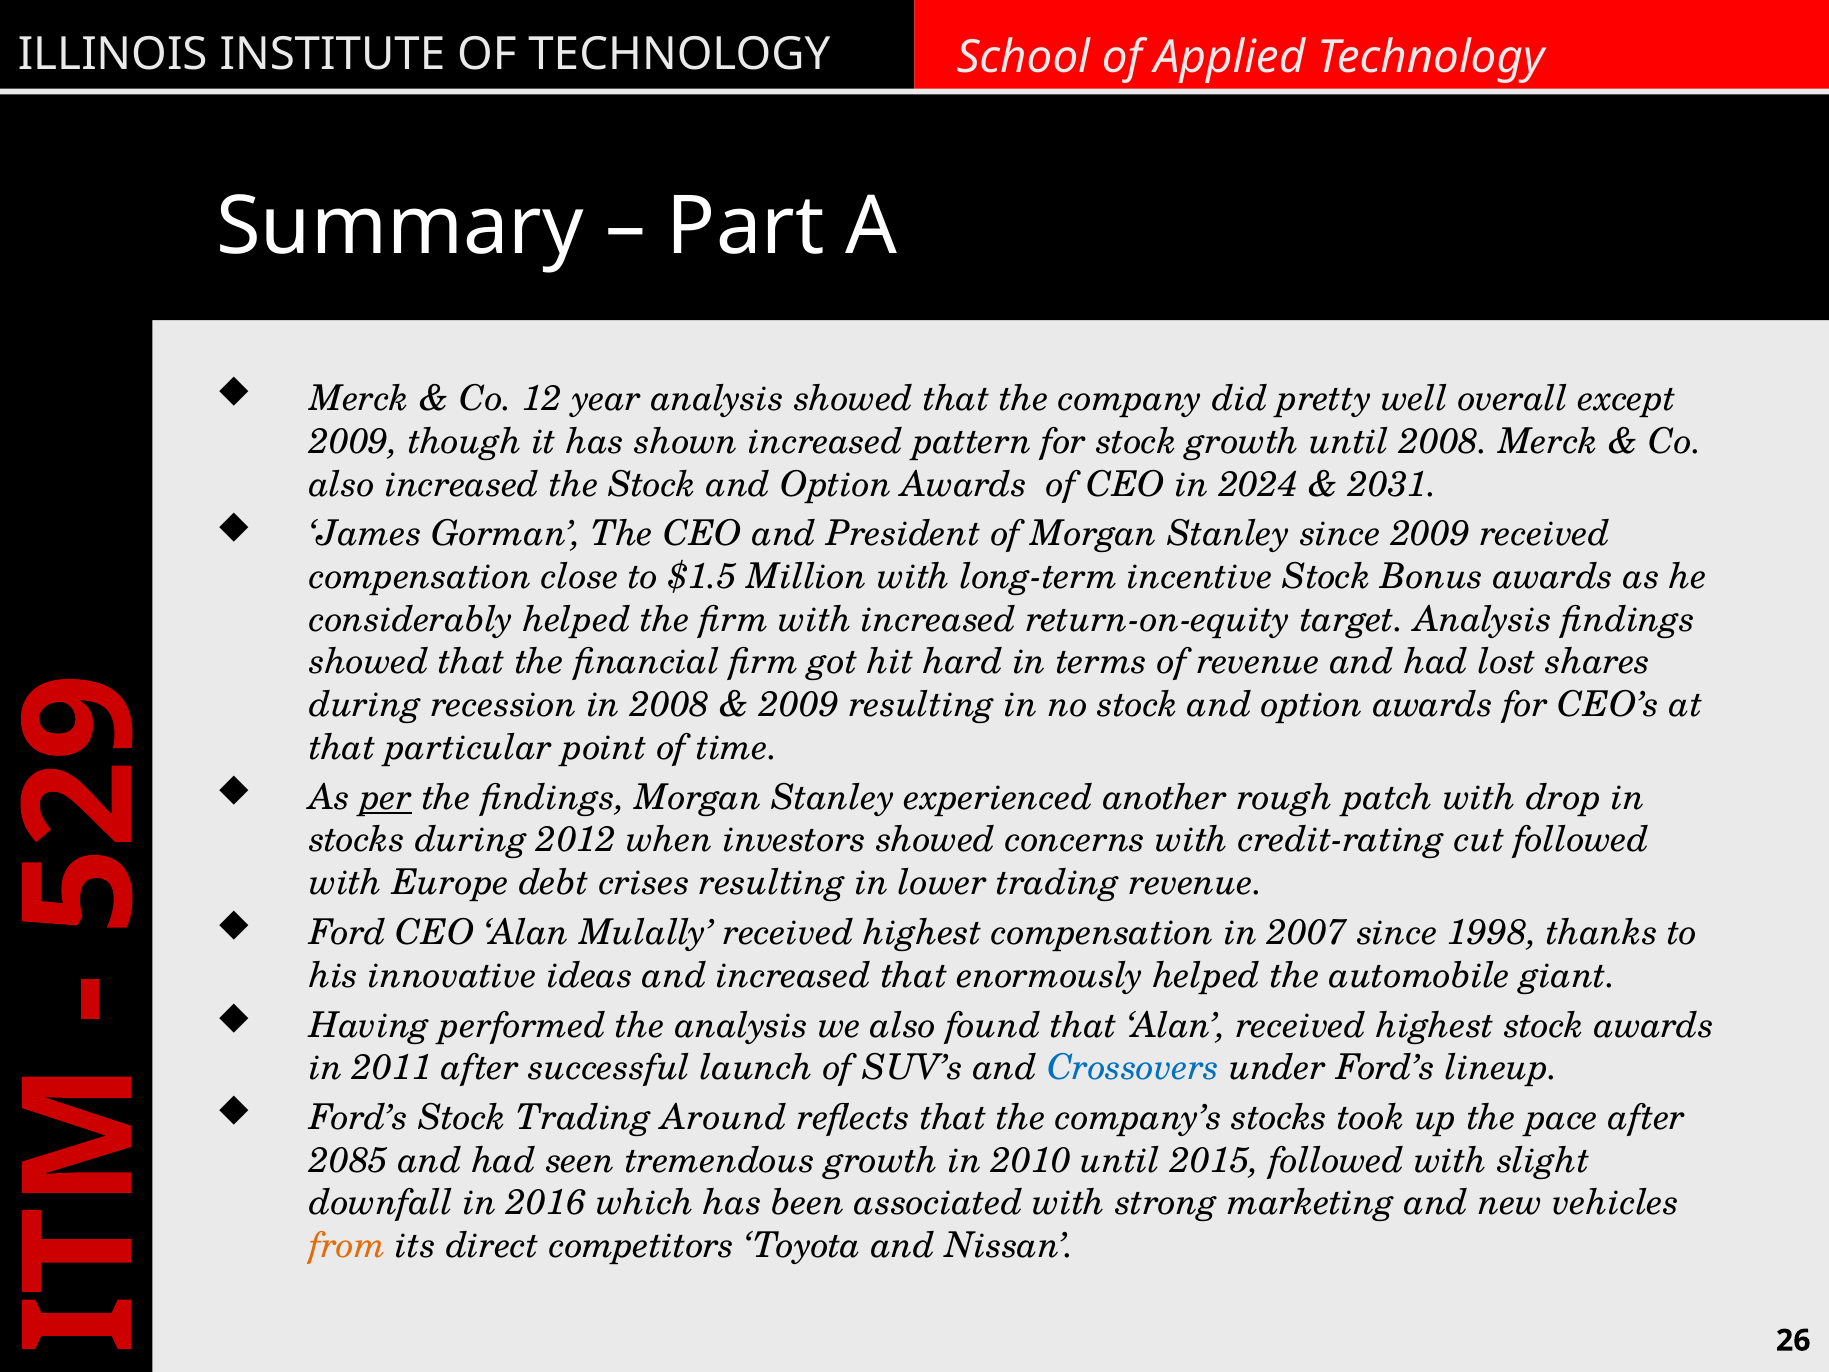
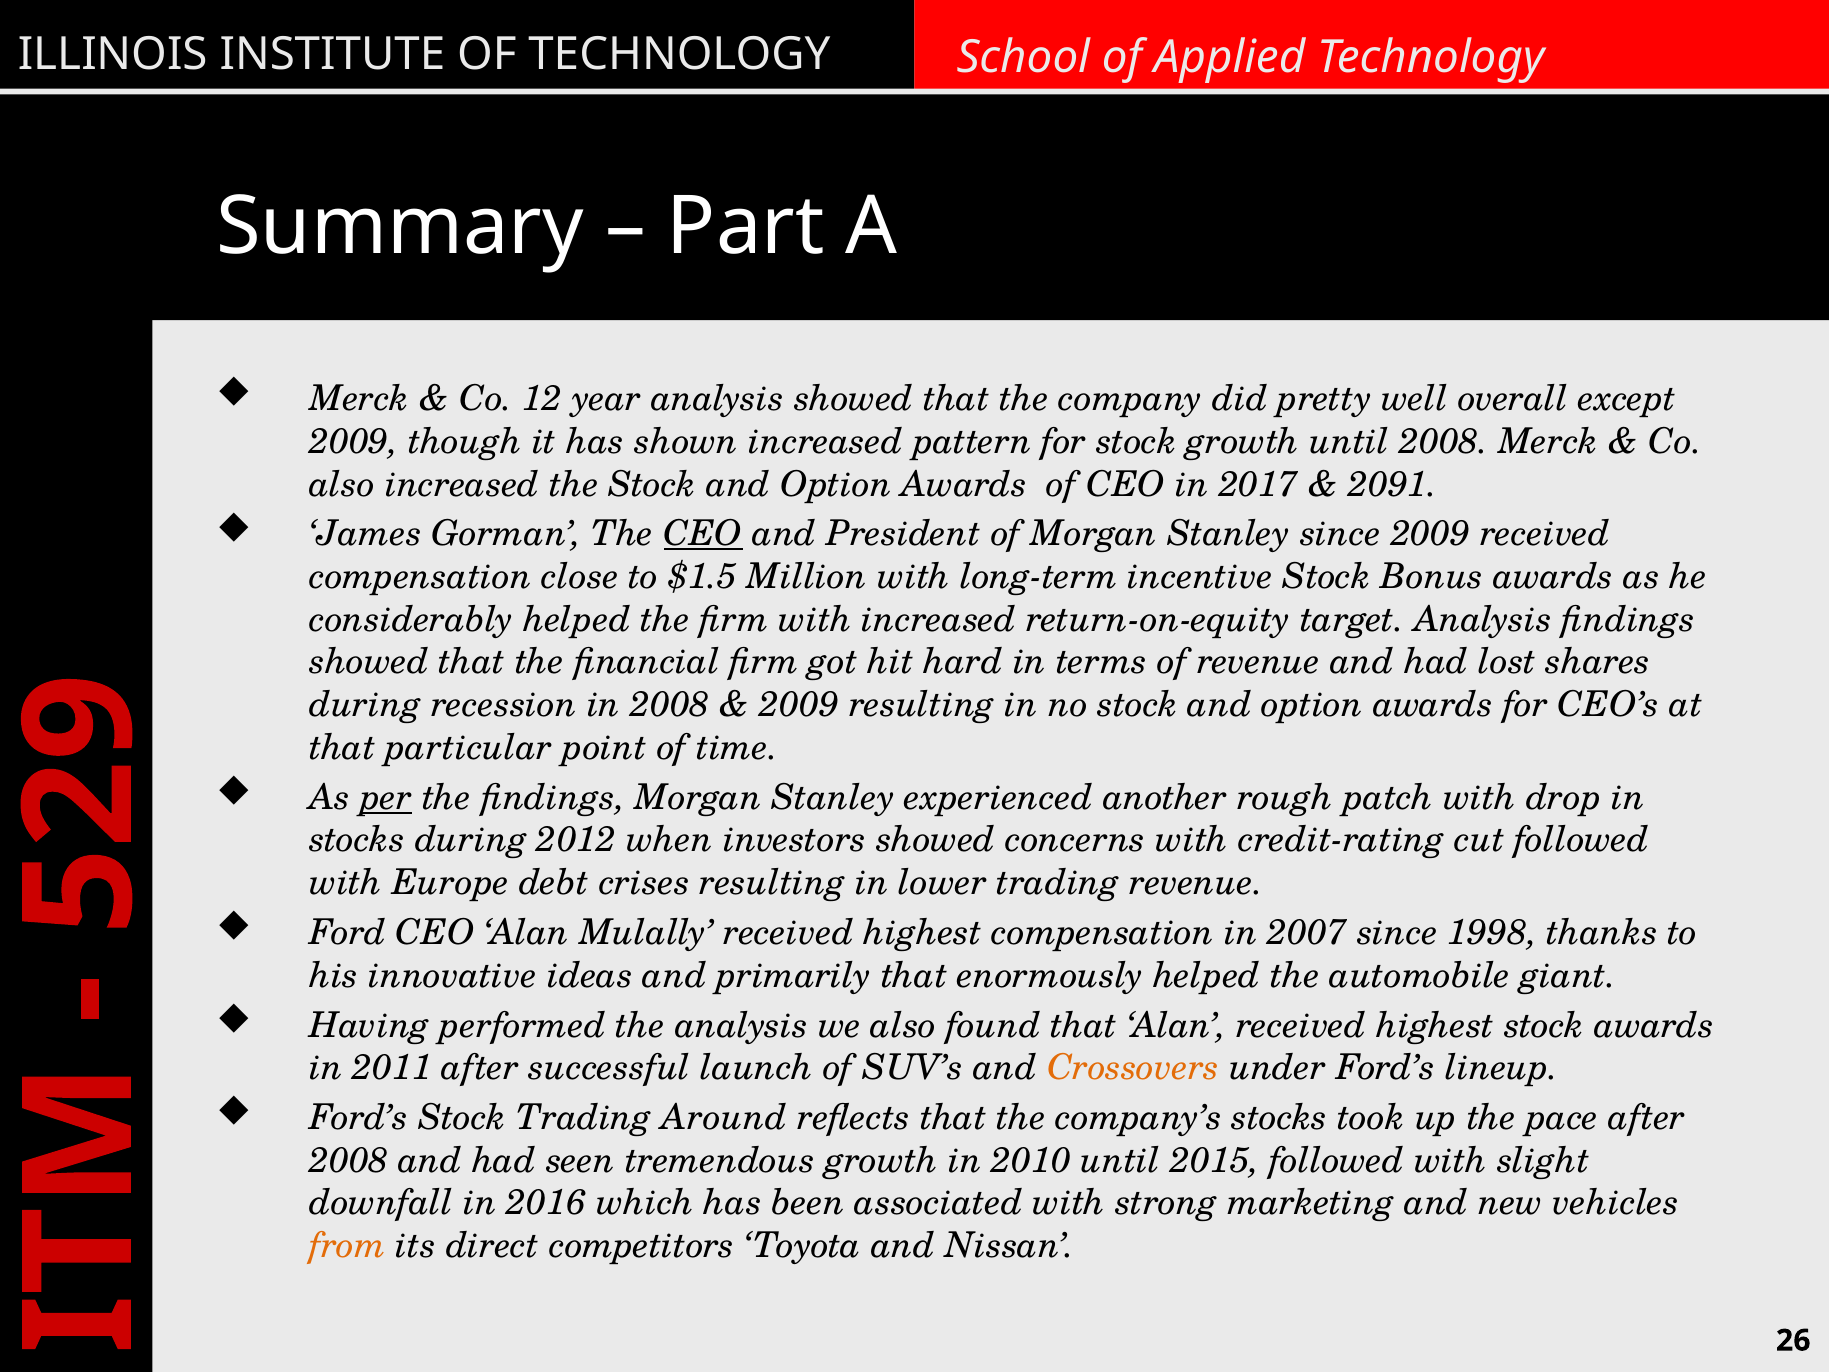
2024: 2024 -> 2017
2031: 2031 -> 2091
CEO at (703, 534) underline: none -> present
and increased: increased -> primarily
Crossovers colour: blue -> orange
2085 at (349, 1160): 2085 -> 2008
